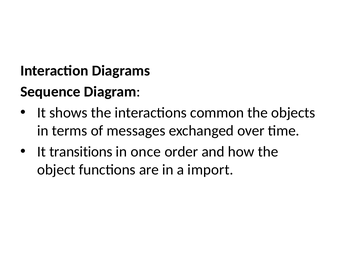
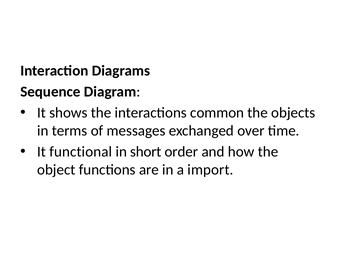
transitions: transitions -> functional
once: once -> short
